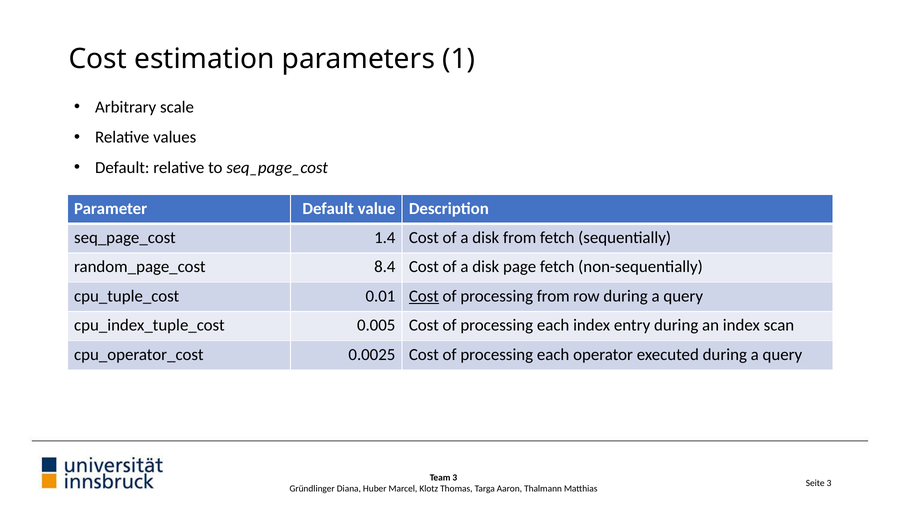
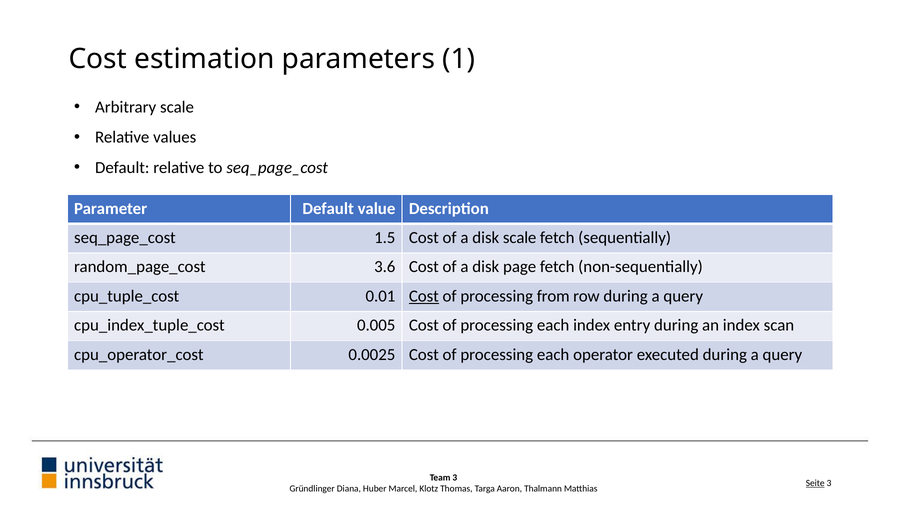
1.4: 1.4 -> 1.5
disk from: from -> scale
8.4: 8.4 -> 3.6
Seite underline: none -> present
